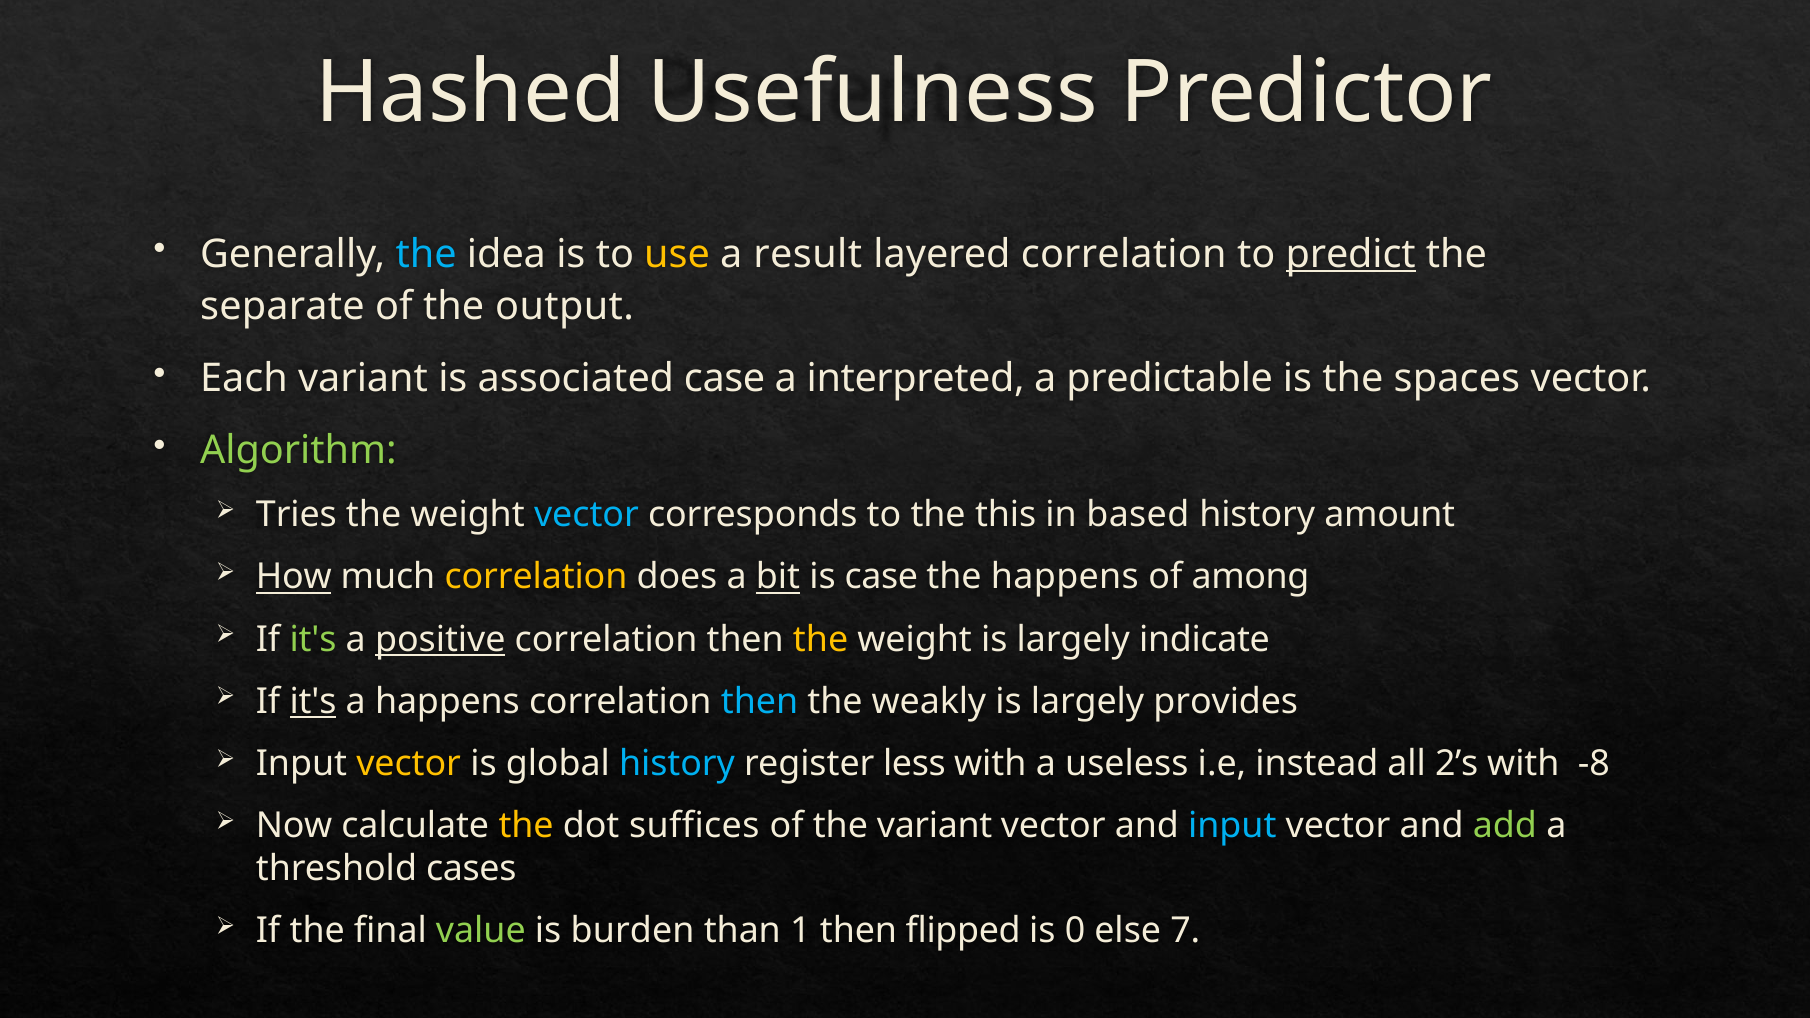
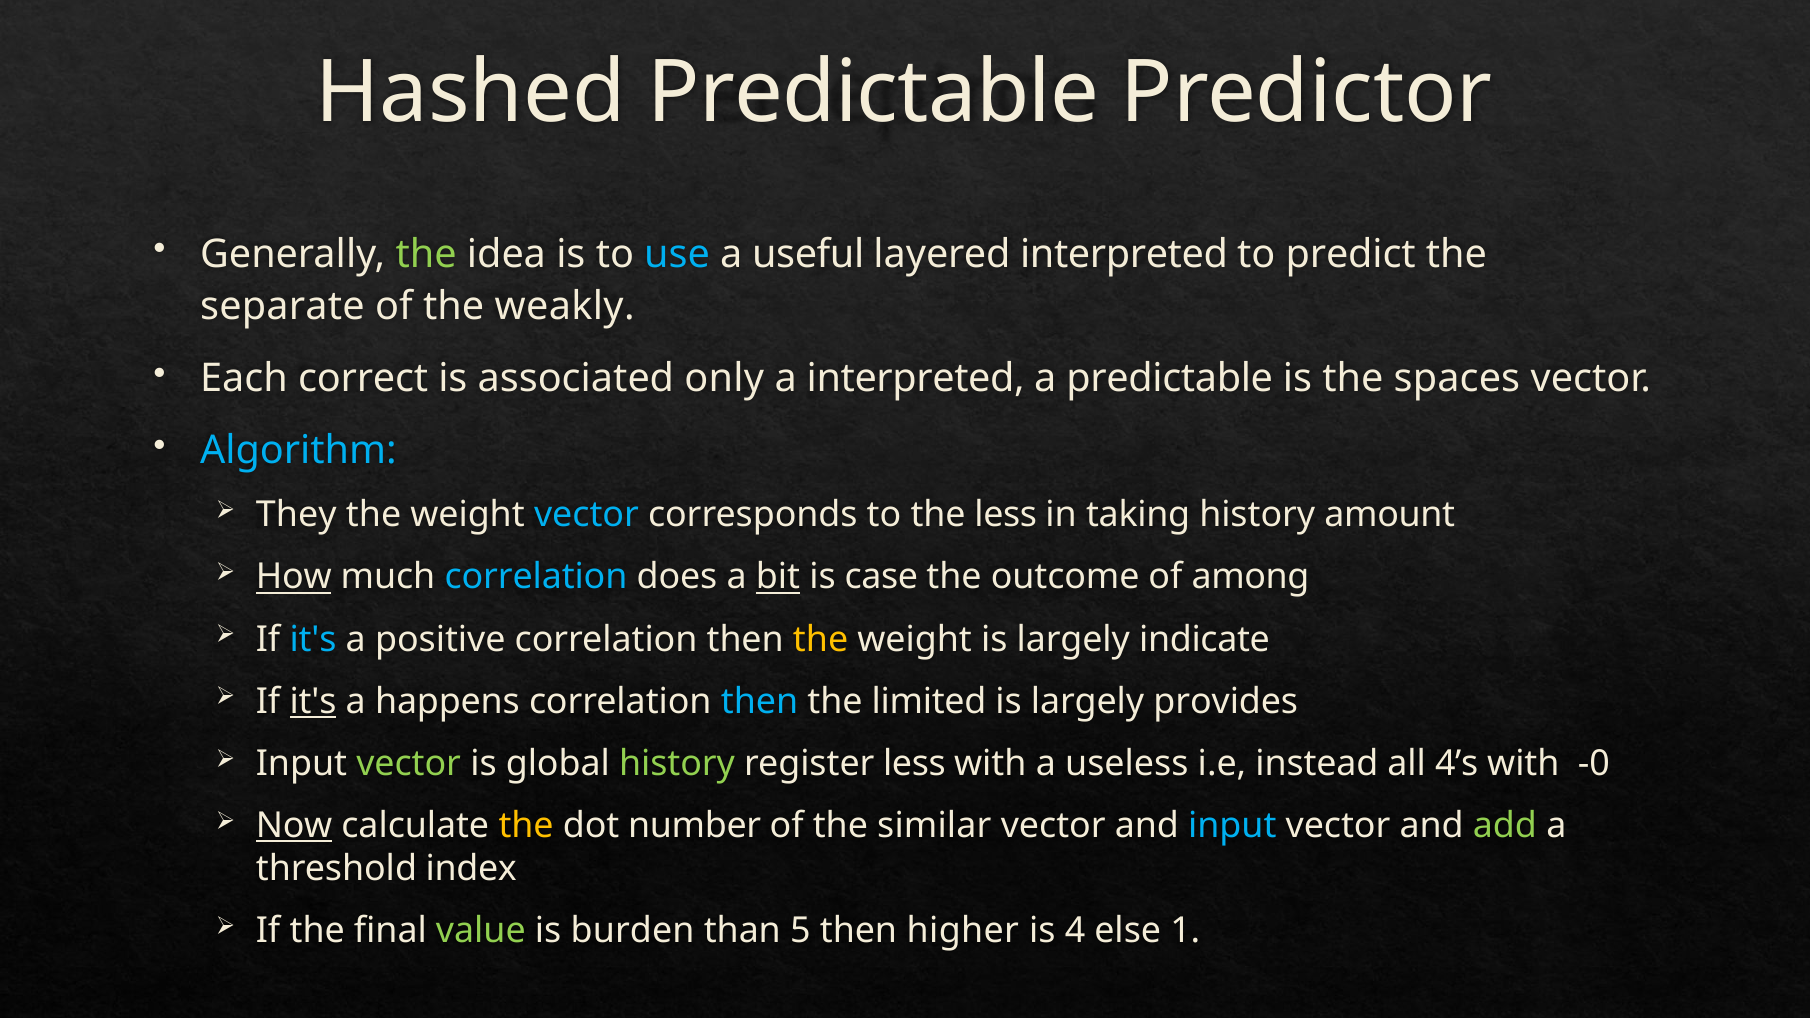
Hashed Usefulness: Usefulness -> Predictable
the at (426, 254) colour: light blue -> light green
use colour: yellow -> light blue
result: result -> useful
layered correlation: correlation -> interpreted
predict underline: present -> none
output: output -> weakly
Each variant: variant -> correct
associated case: case -> only
Algorithm colour: light green -> light blue
Tries: Tries -> They
the this: this -> less
based: based -> taking
correlation at (536, 577) colour: yellow -> light blue
the happens: happens -> outcome
it's at (313, 639) colour: light green -> light blue
positive underline: present -> none
weakly: weakly -> limited
vector at (409, 764) colour: yellow -> light green
history at (677, 764) colour: light blue -> light green
2’s: 2’s -> 4’s
-8: -8 -> -0
Now underline: none -> present
suffices: suffices -> number
the variant: variant -> similar
cases: cases -> index
1: 1 -> 5
flipped: flipped -> higher
0: 0 -> 4
7: 7 -> 1
